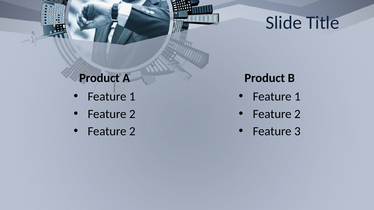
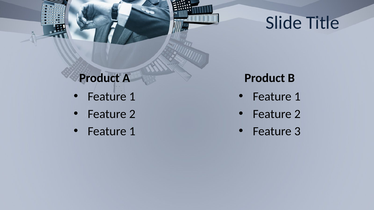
2 at (132, 132): 2 -> 1
